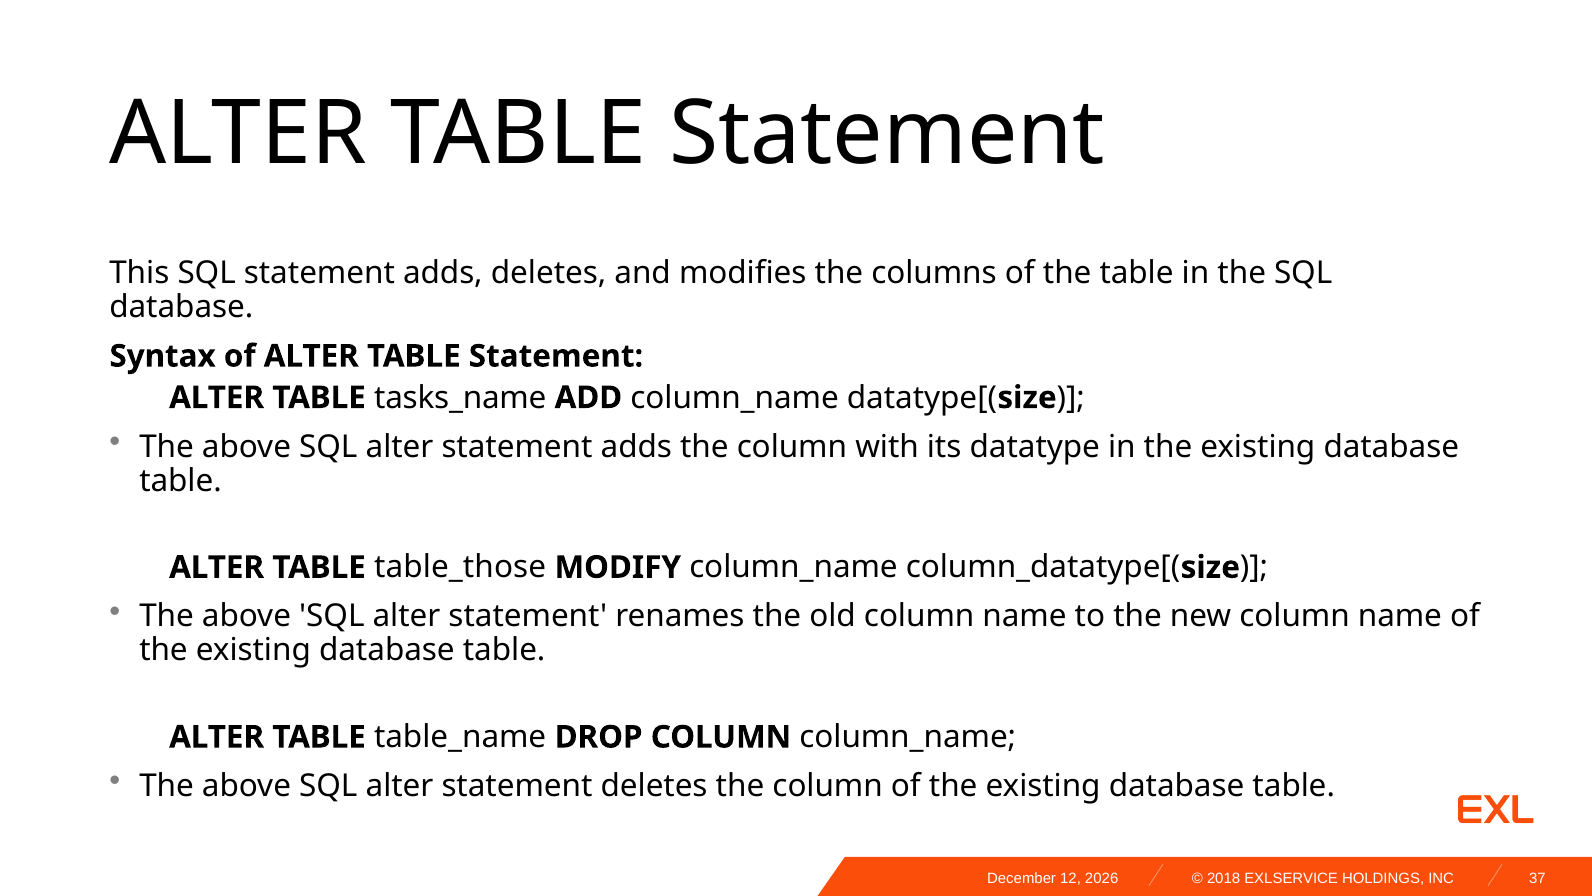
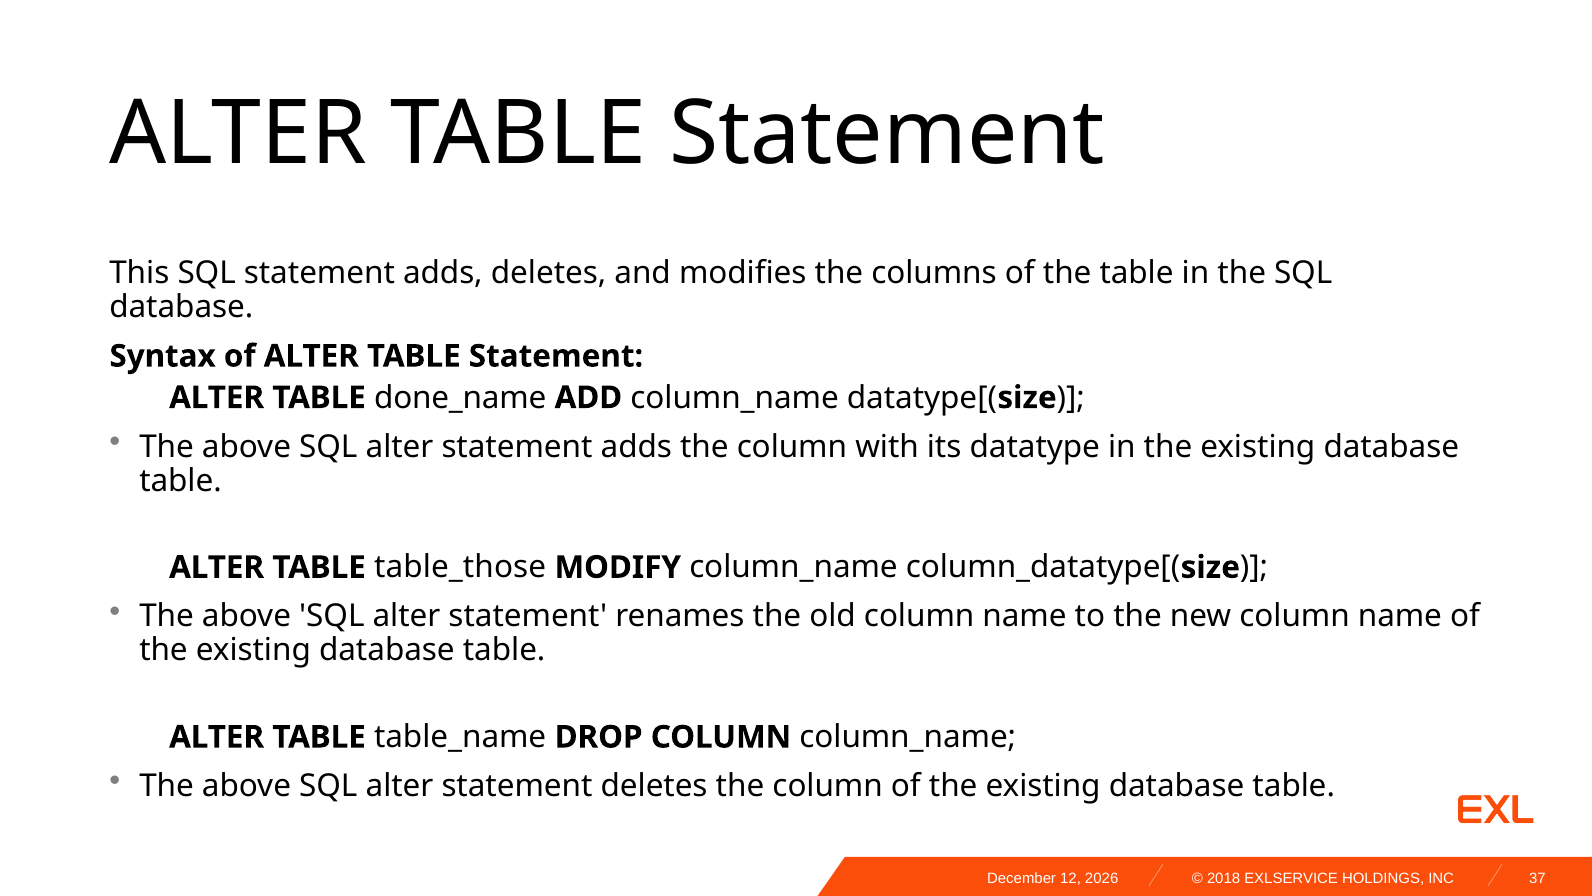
tasks_name: tasks_name -> done_name
